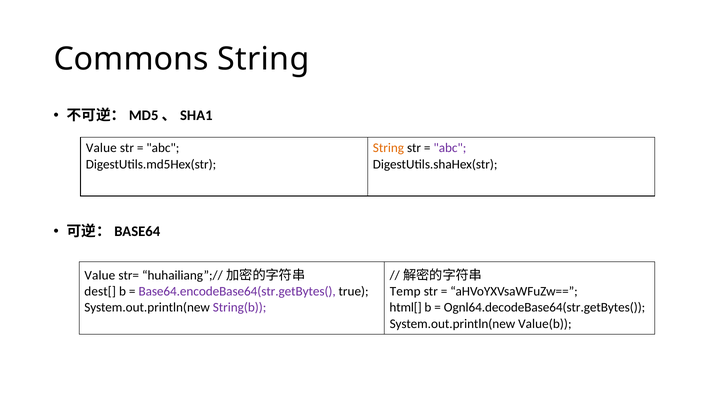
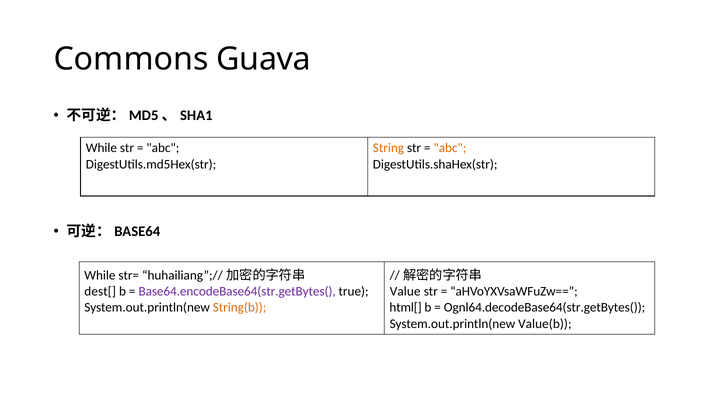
Commons String: String -> Guava
Value at (101, 148): Value -> While
abc at (450, 148) colour: purple -> orange
Value at (100, 276): Value -> While
Temp: Temp -> Value
String(b colour: purple -> orange
